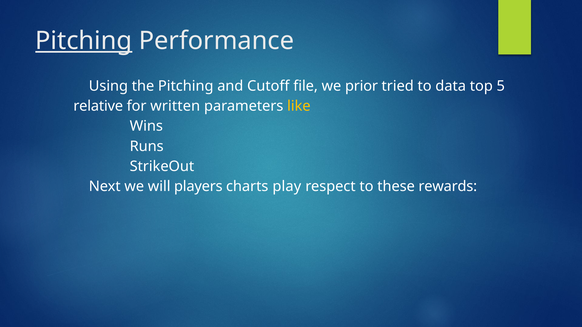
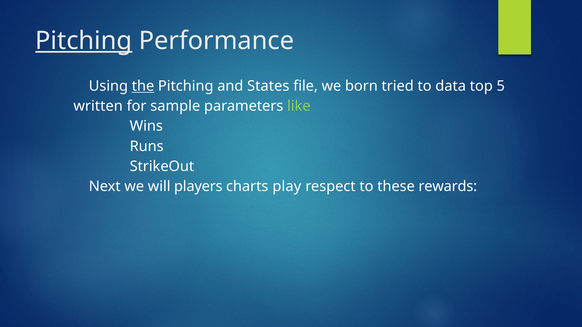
the underline: none -> present
Cutoff: Cutoff -> States
prior: prior -> born
relative: relative -> written
written: written -> sample
like colour: yellow -> light green
